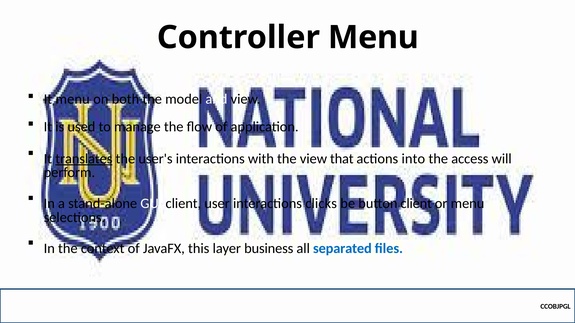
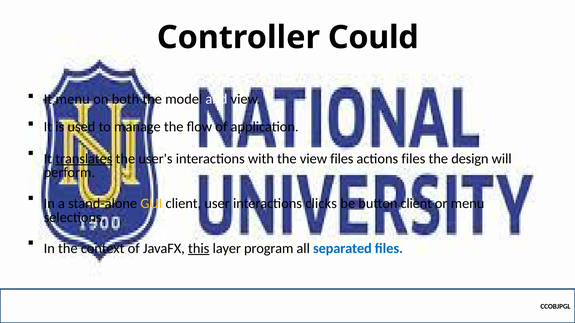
Controller Menu: Menu -> Could
view that: that -> files
actions into: into -> files
access: access -> design
GUI colour: white -> yellow
this underline: none -> present
business: business -> program
